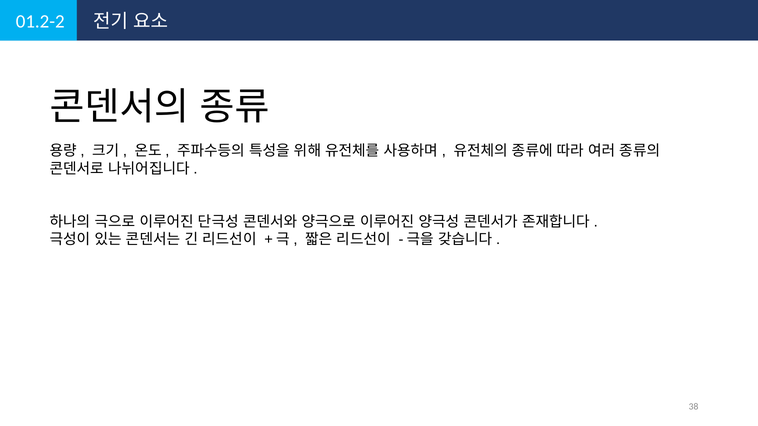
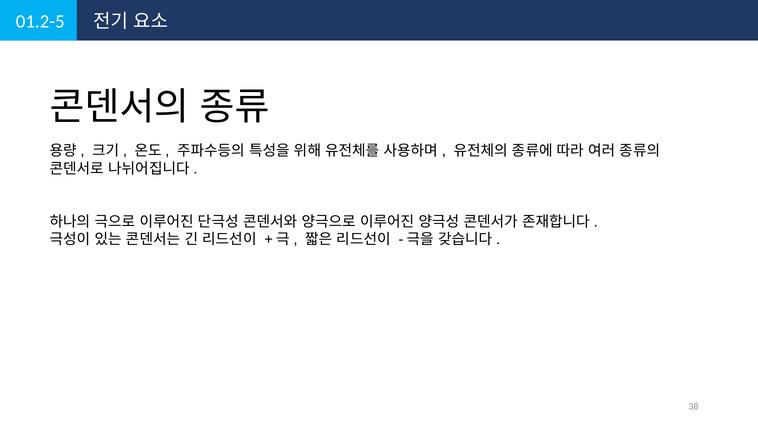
01.2-2: 01.2-2 -> 01.2-5
